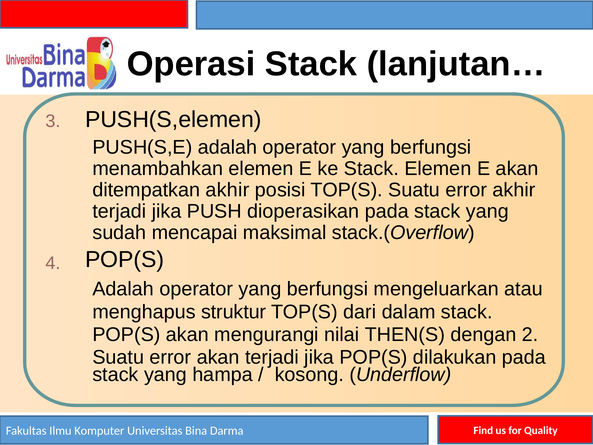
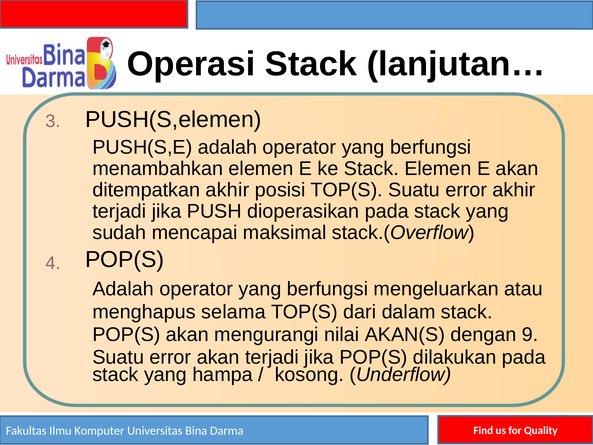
struktur: struktur -> selama
THEN(S: THEN(S -> AKAN(S
2: 2 -> 9
